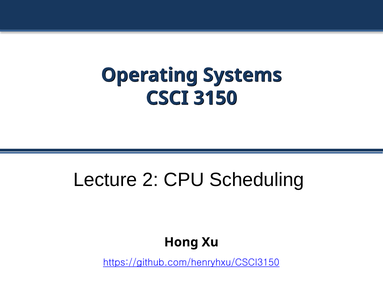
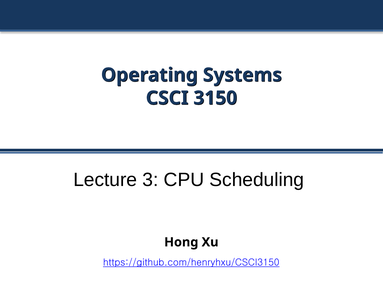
2: 2 -> 3
